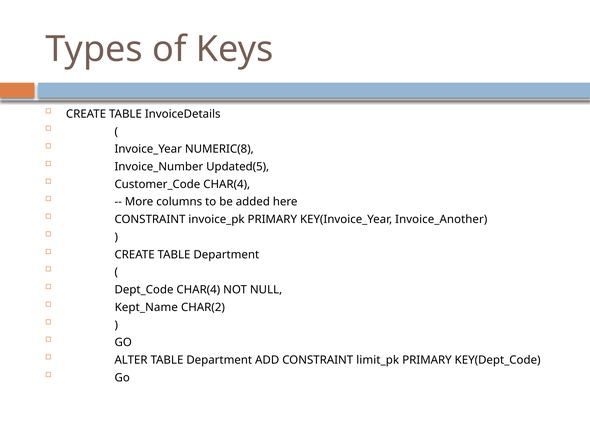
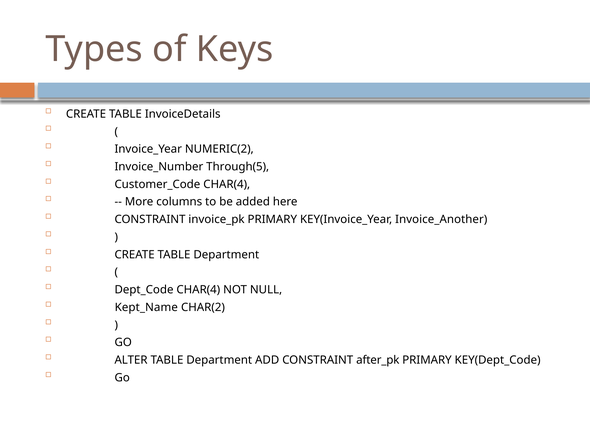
NUMERIC(8: NUMERIC(8 -> NUMERIC(2
Updated(5: Updated(5 -> Through(5
limit_pk: limit_pk -> after_pk
